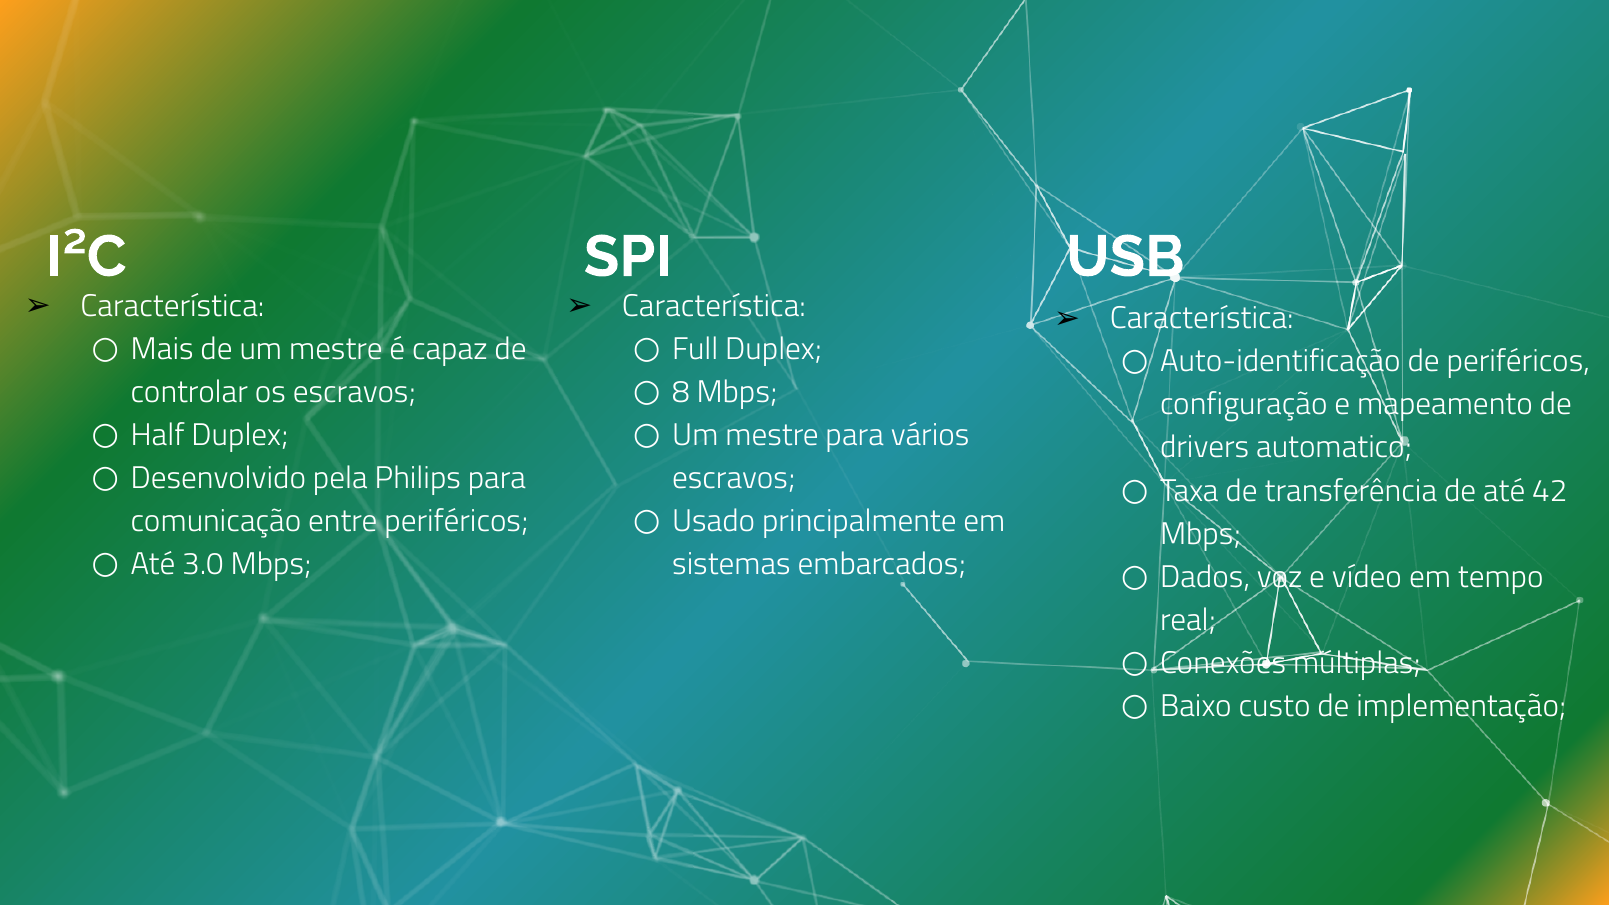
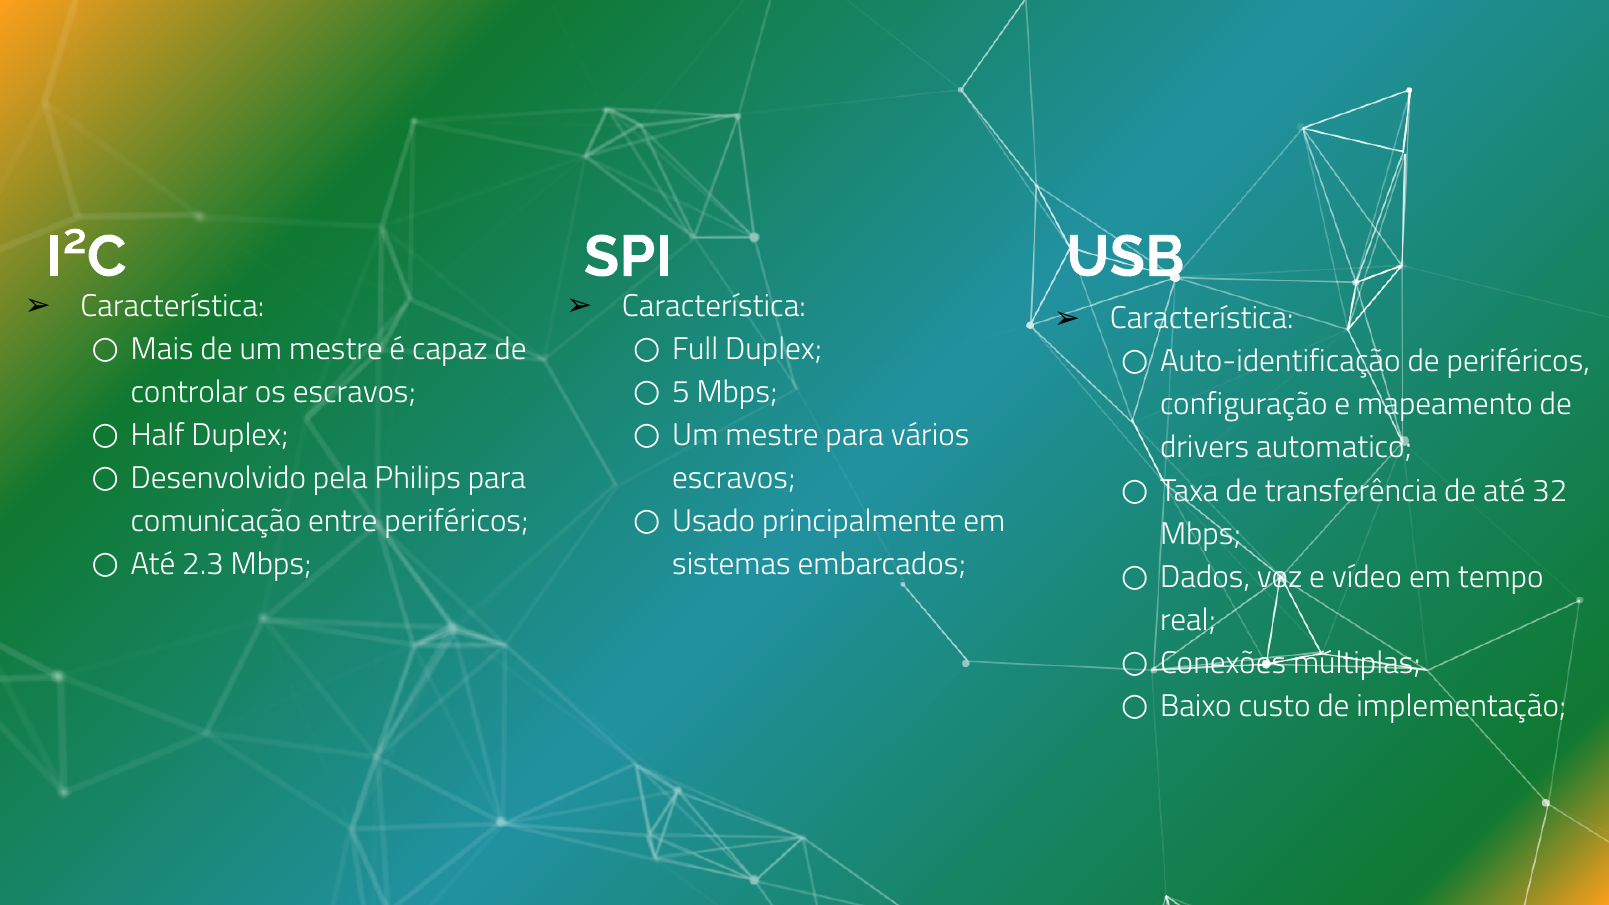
8: 8 -> 5
42: 42 -> 32
3.0: 3.0 -> 2.3
